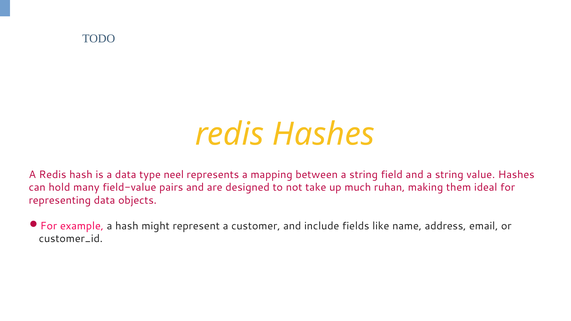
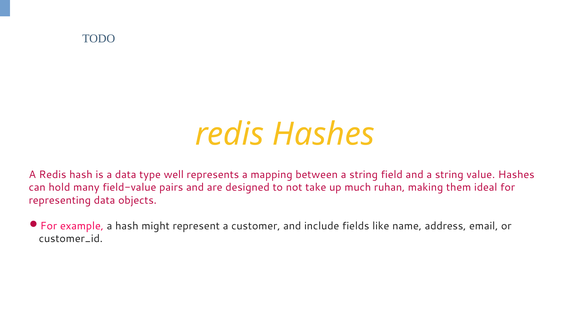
neel: neel -> well
